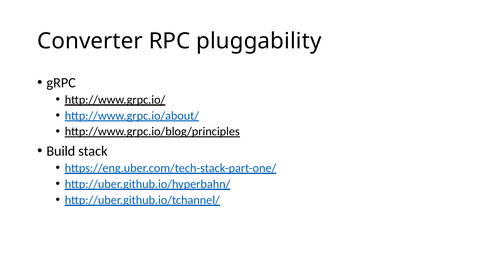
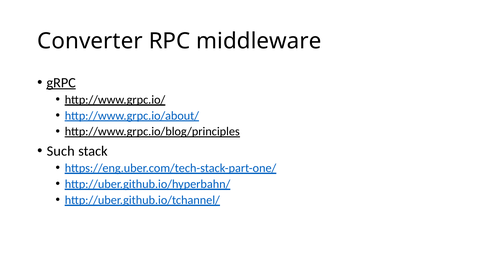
pluggability: pluggability -> middleware
gRPC underline: none -> present
Build: Build -> Such
